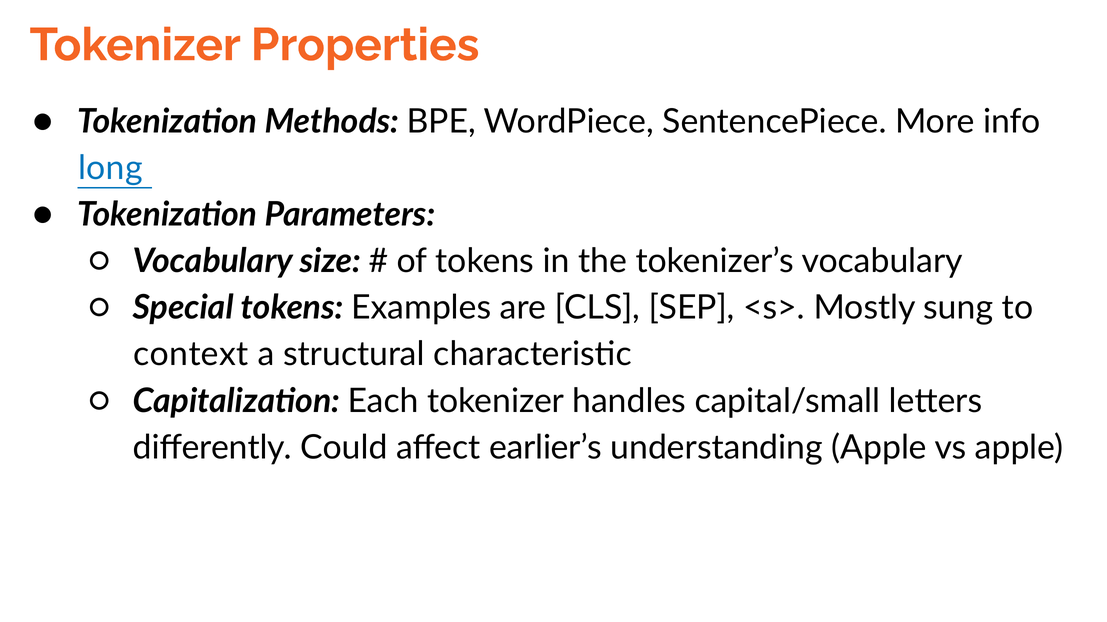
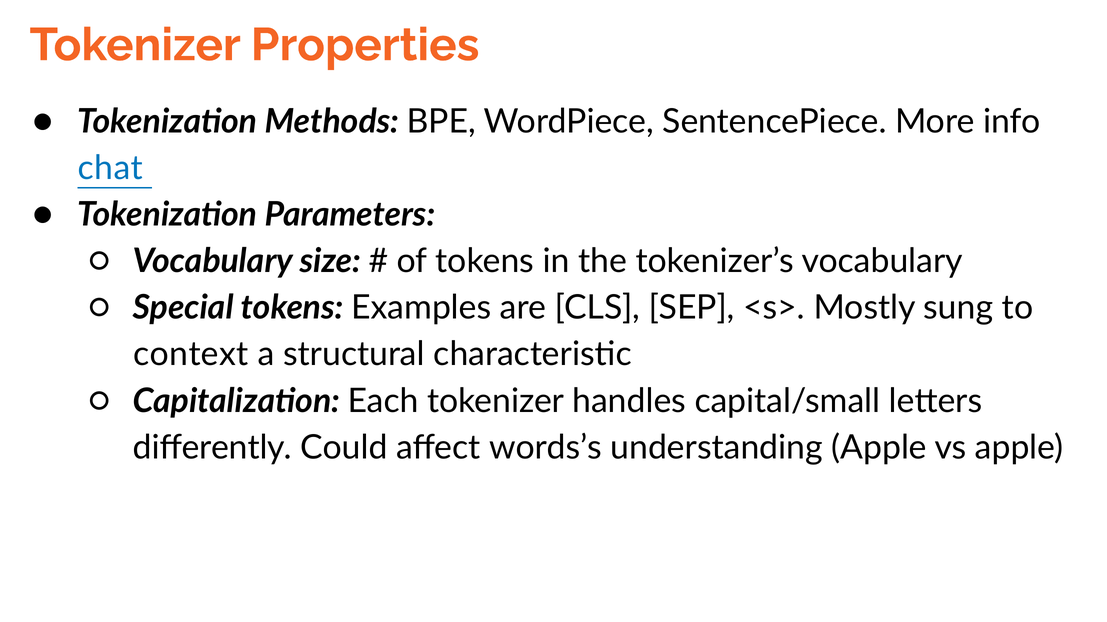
long: long -> chat
earlier’s: earlier’s -> words’s
